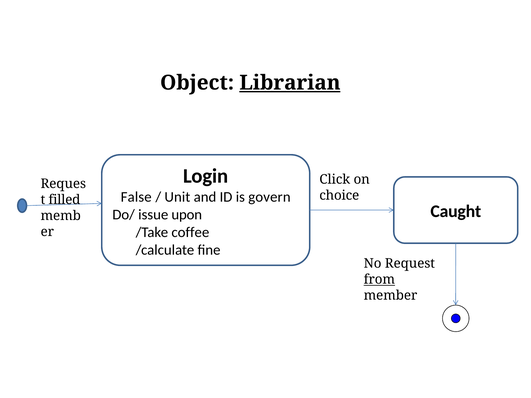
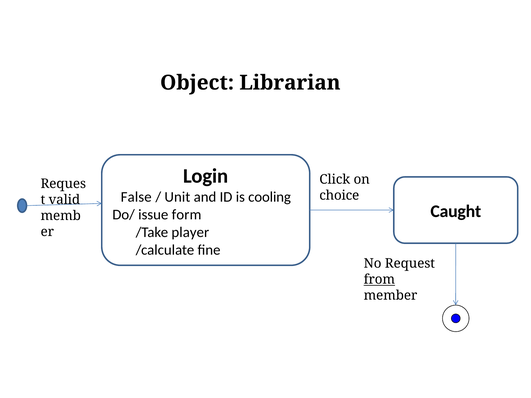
Librarian underline: present -> none
govern: govern -> cooling
filled: filled -> valid
upon: upon -> form
coffee: coffee -> player
